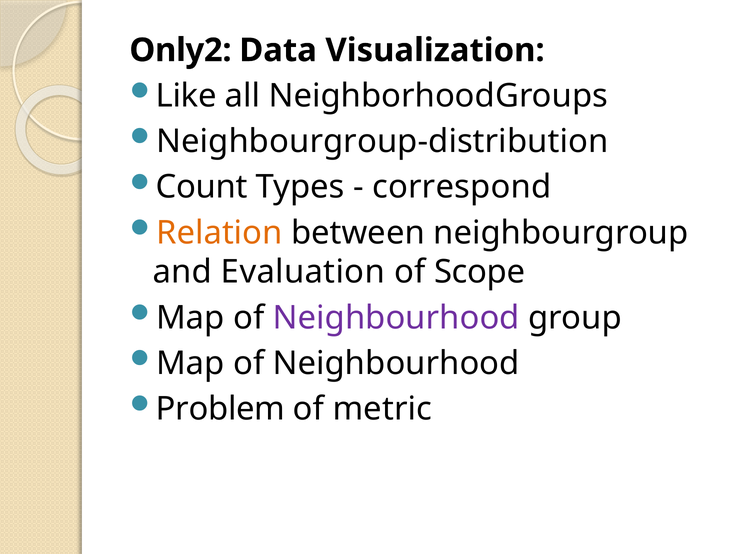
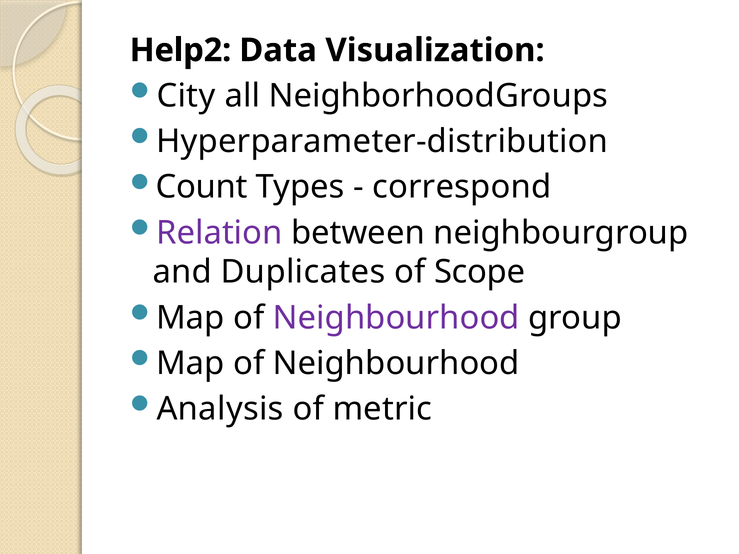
Only2: Only2 -> Help2
Like: Like -> City
Neighbourgroup-distribution: Neighbourgroup-distribution -> Hyperparameter-distribution
Relation colour: orange -> purple
Evaluation: Evaluation -> Duplicates
Problem: Problem -> Analysis
